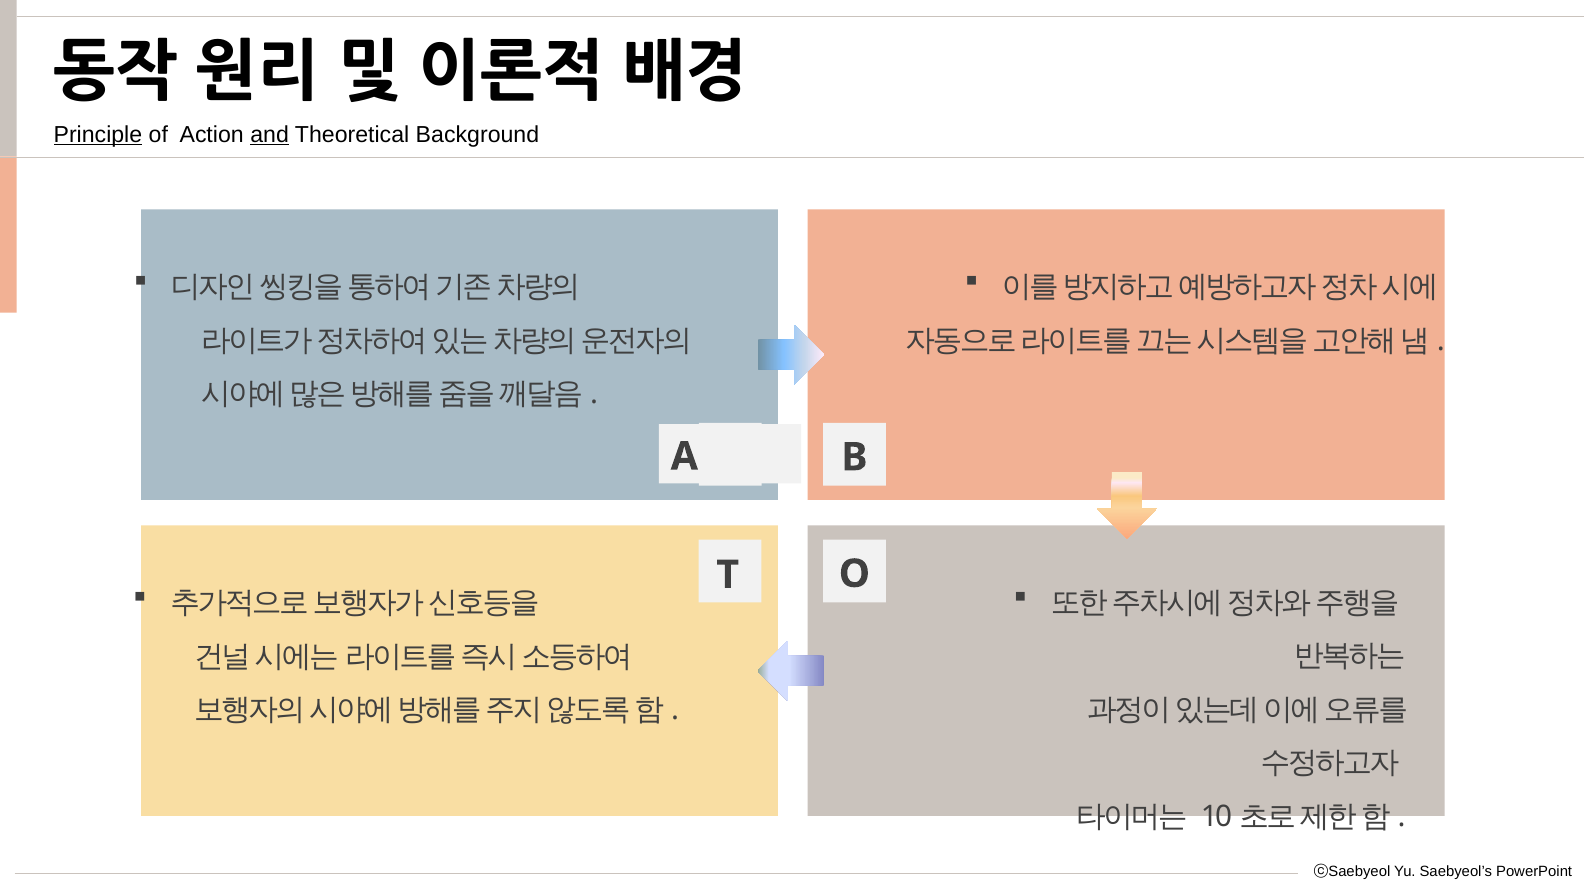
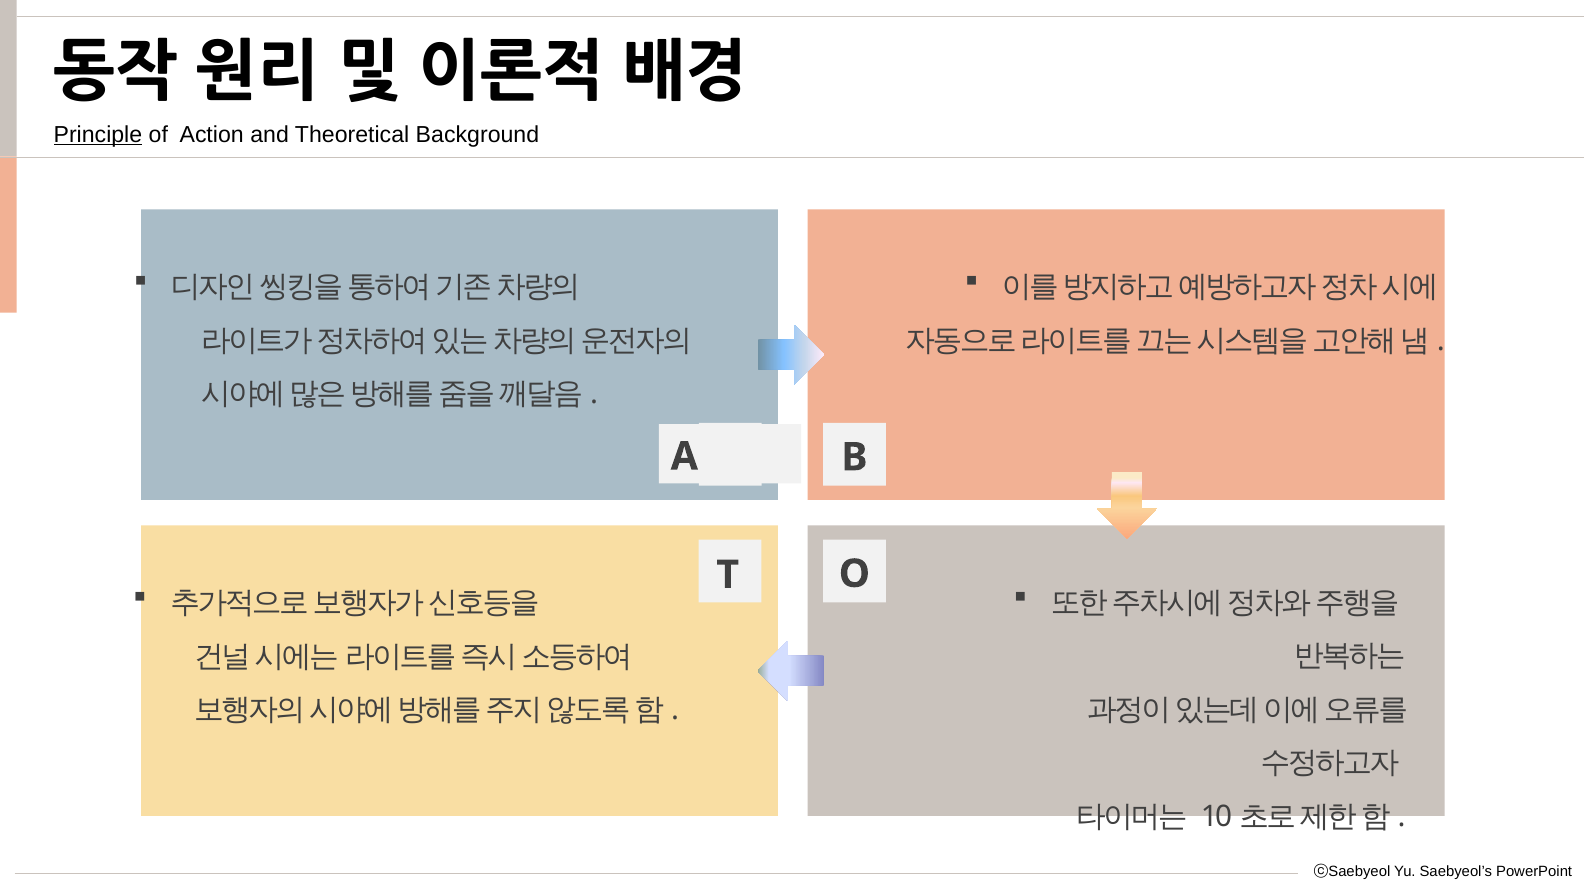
and underline: present -> none
